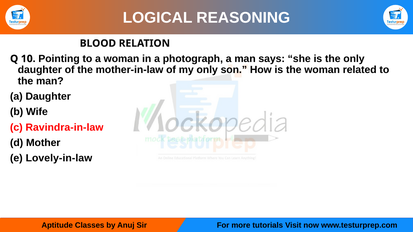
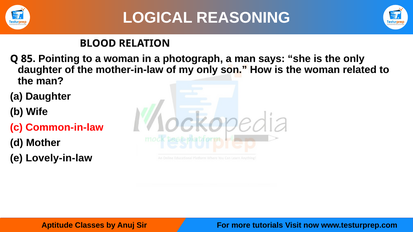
10: 10 -> 85
Ravindra-in-law: Ravindra-in-law -> Common-in-law
